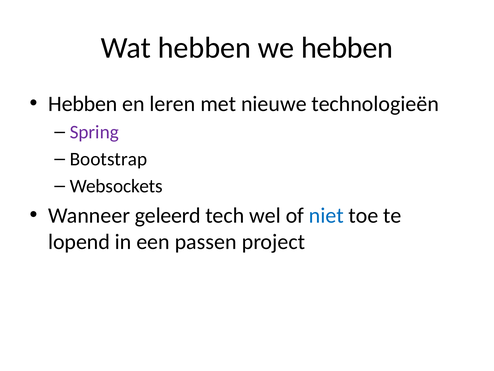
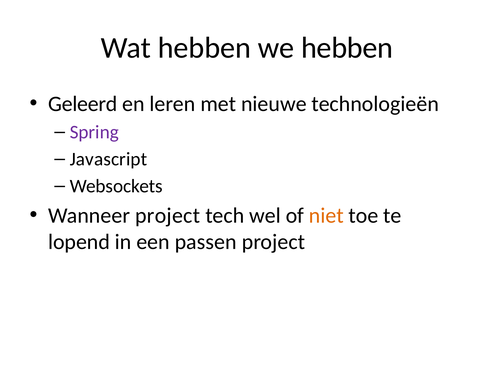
Hebben at (83, 104): Hebben -> Geleerd
Bootstrap: Bootstrap -> Javascript
Wanneer geleerd: geleerd -> project
niet colour: blue -> orange
